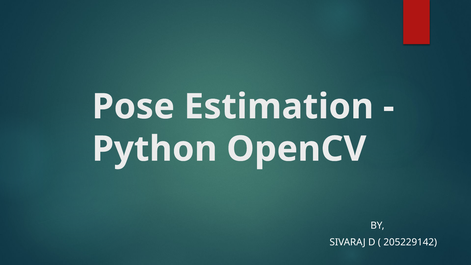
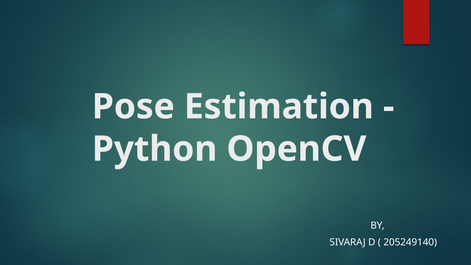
205229142: 205229142 -> 205249140
